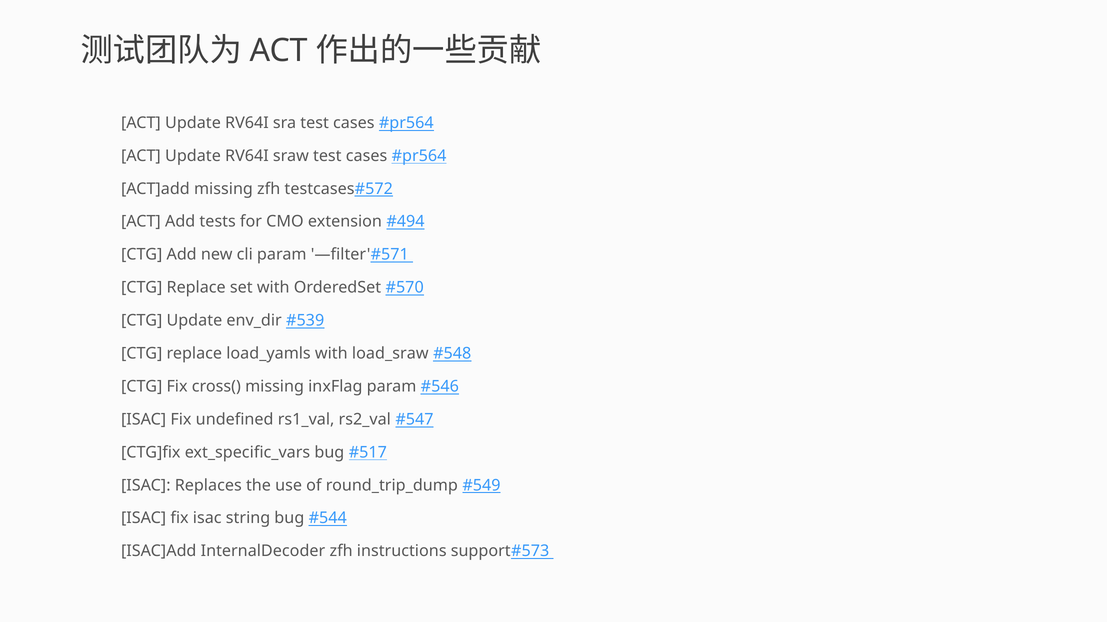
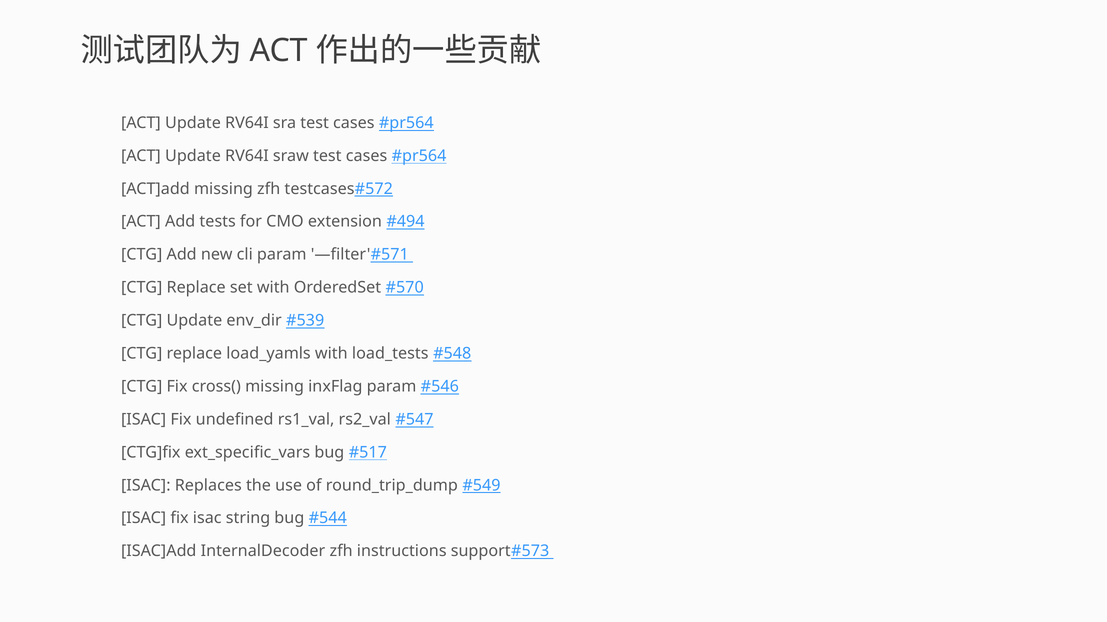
load_sraw: load_sraw -> load_tests
